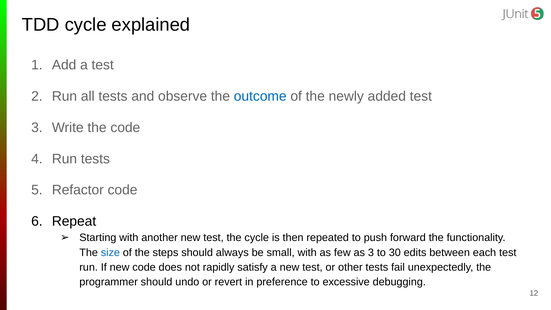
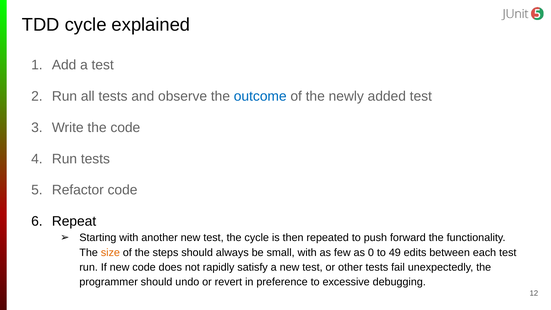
size colour: blue -> orange
as 3: 3 -> 0
30: 30 -> 49
